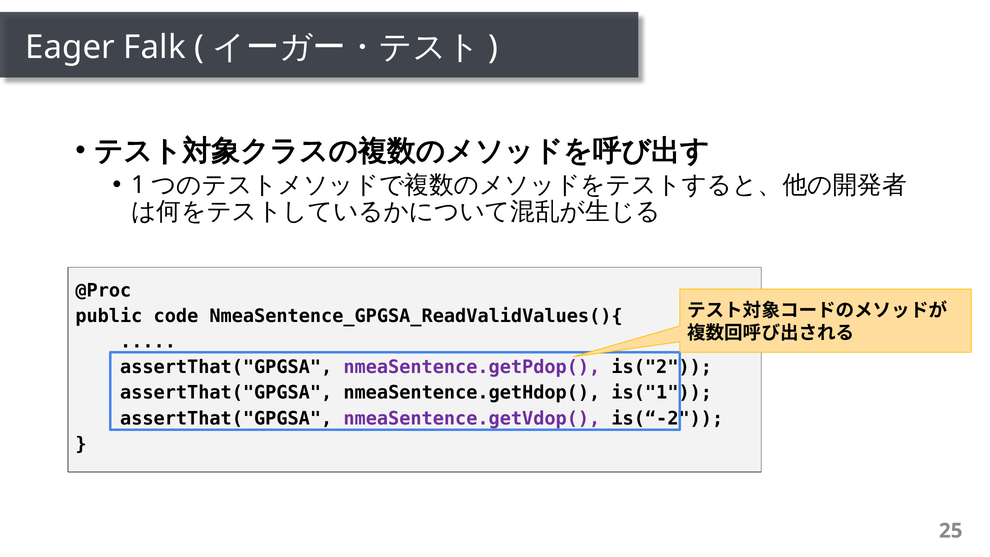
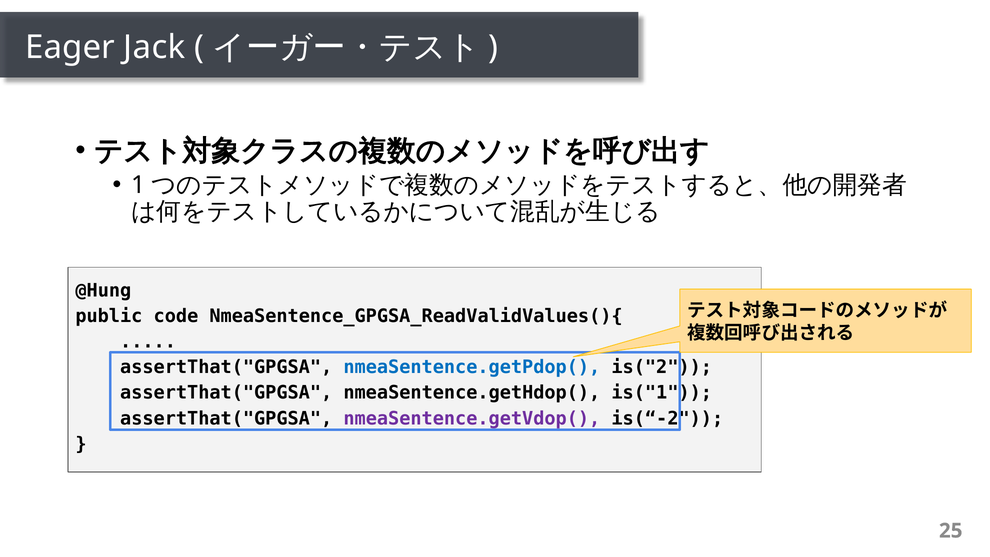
Falk: Falk -> Jack
@Proc: @Proc -> @Hung
nmeaSentence.getPdop( colour: purple -> blue
